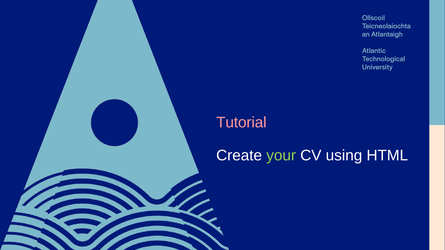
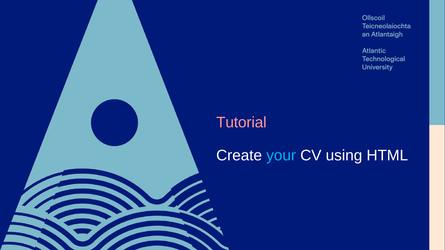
your colour: light green -> light blue
